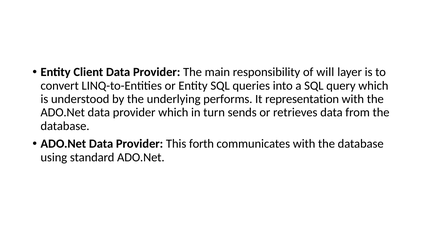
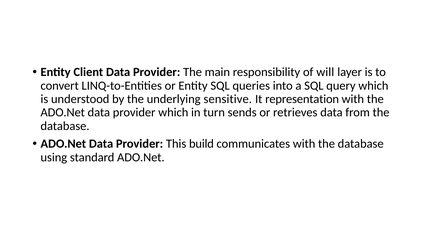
performs: performs -> sensitive
forth: forth -> build
